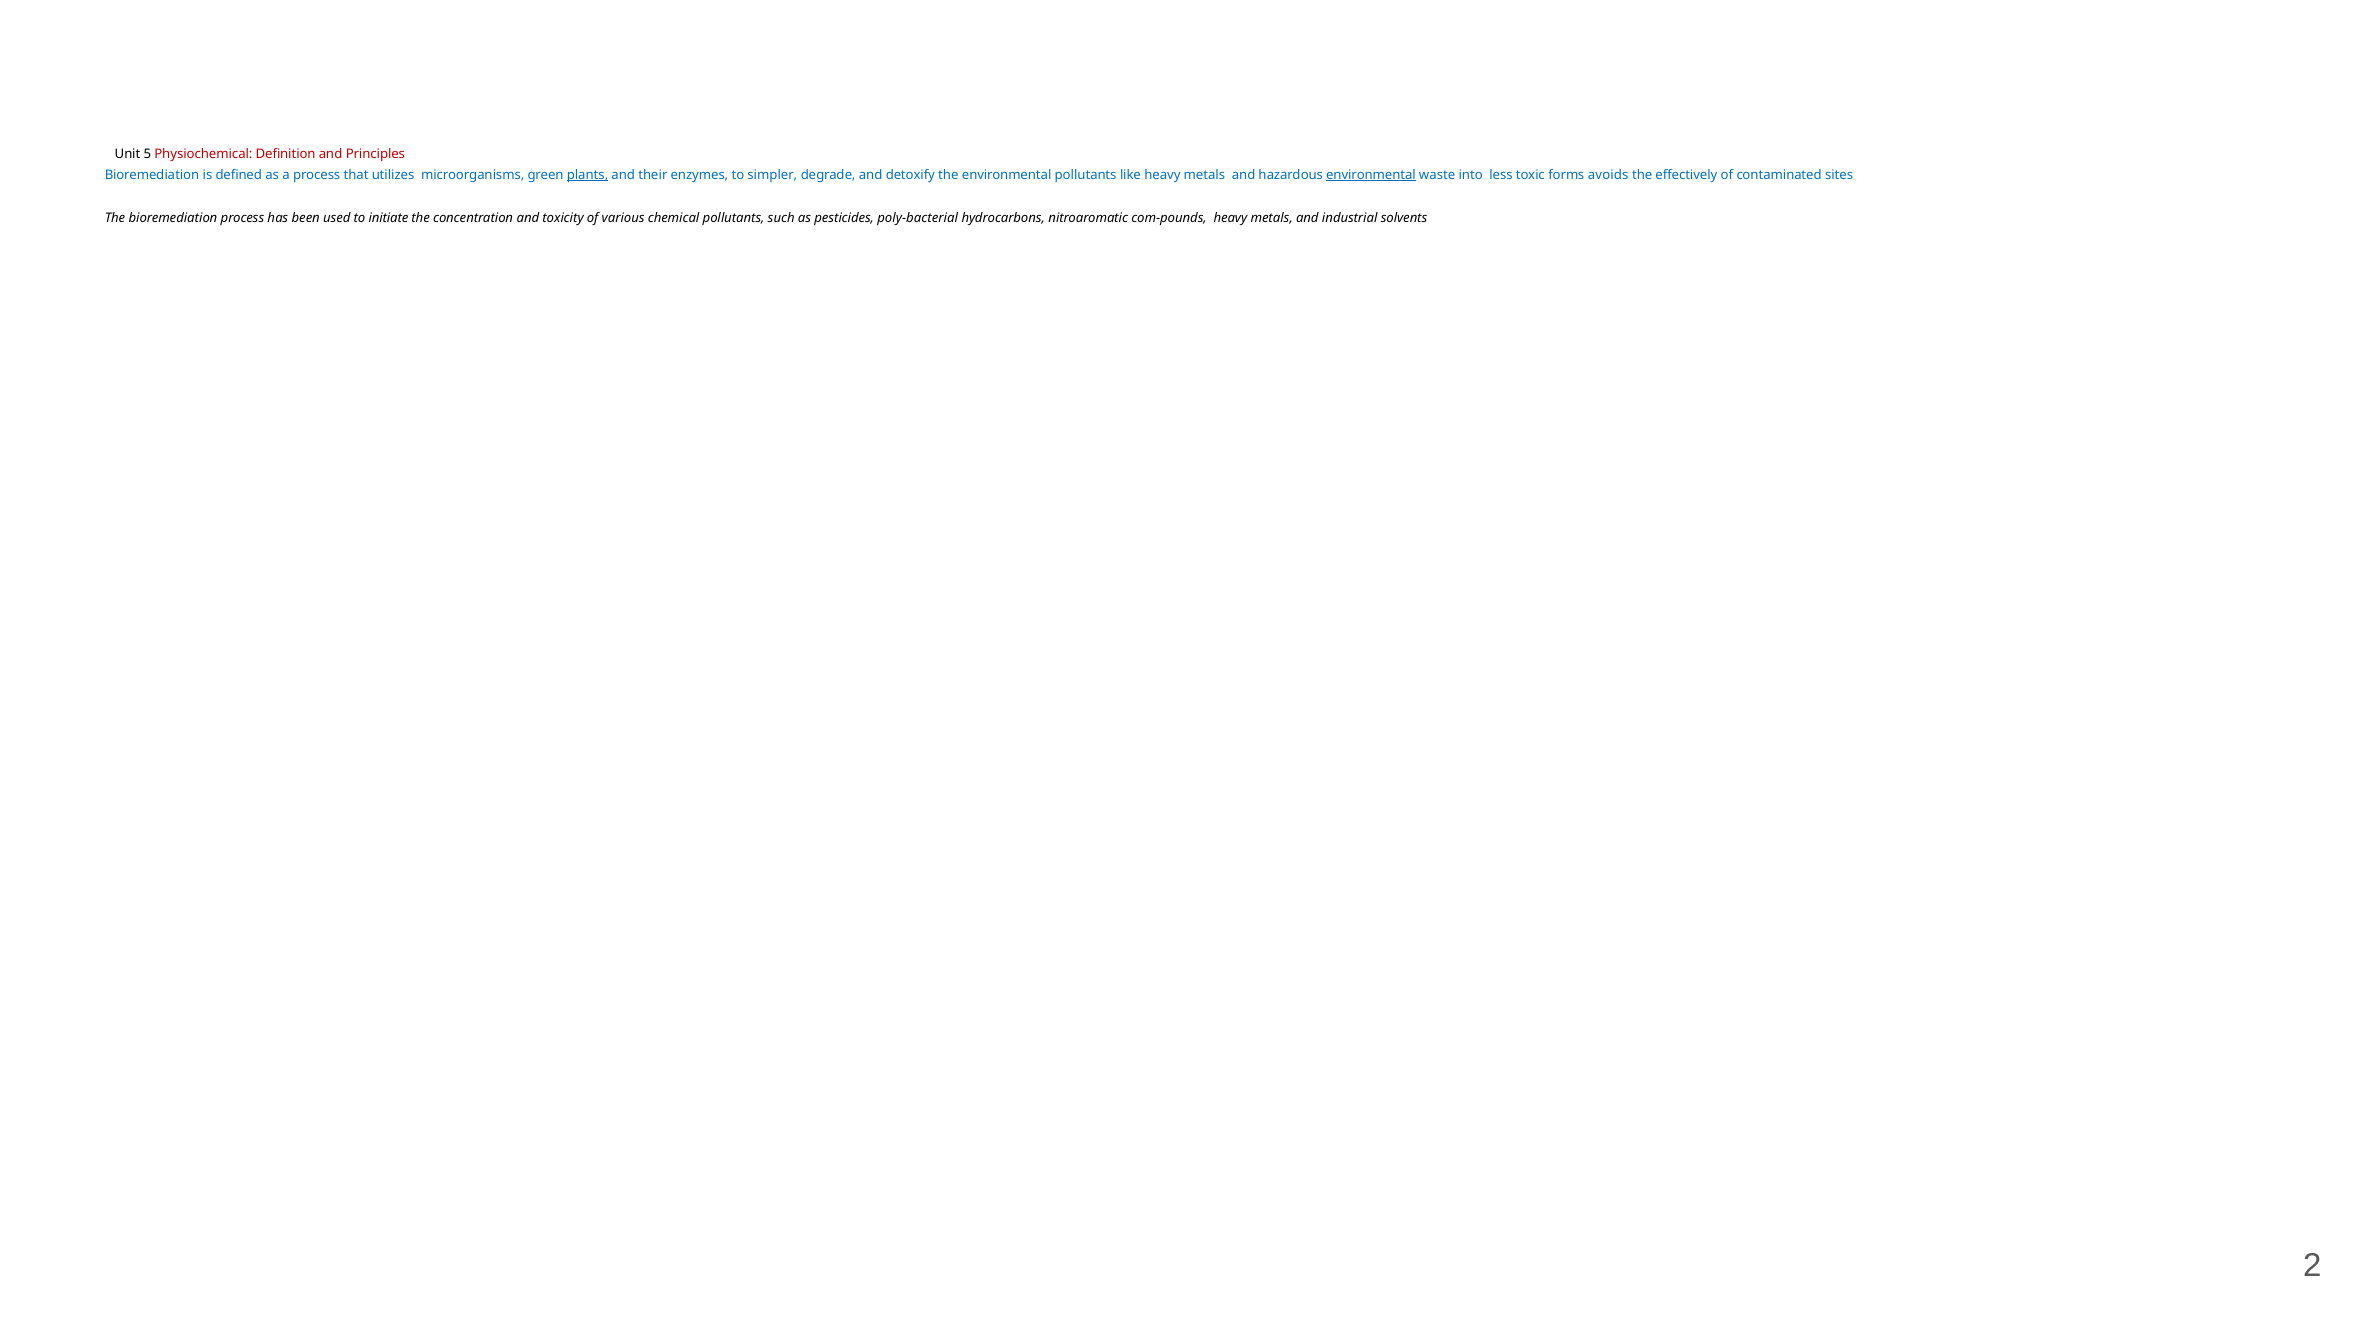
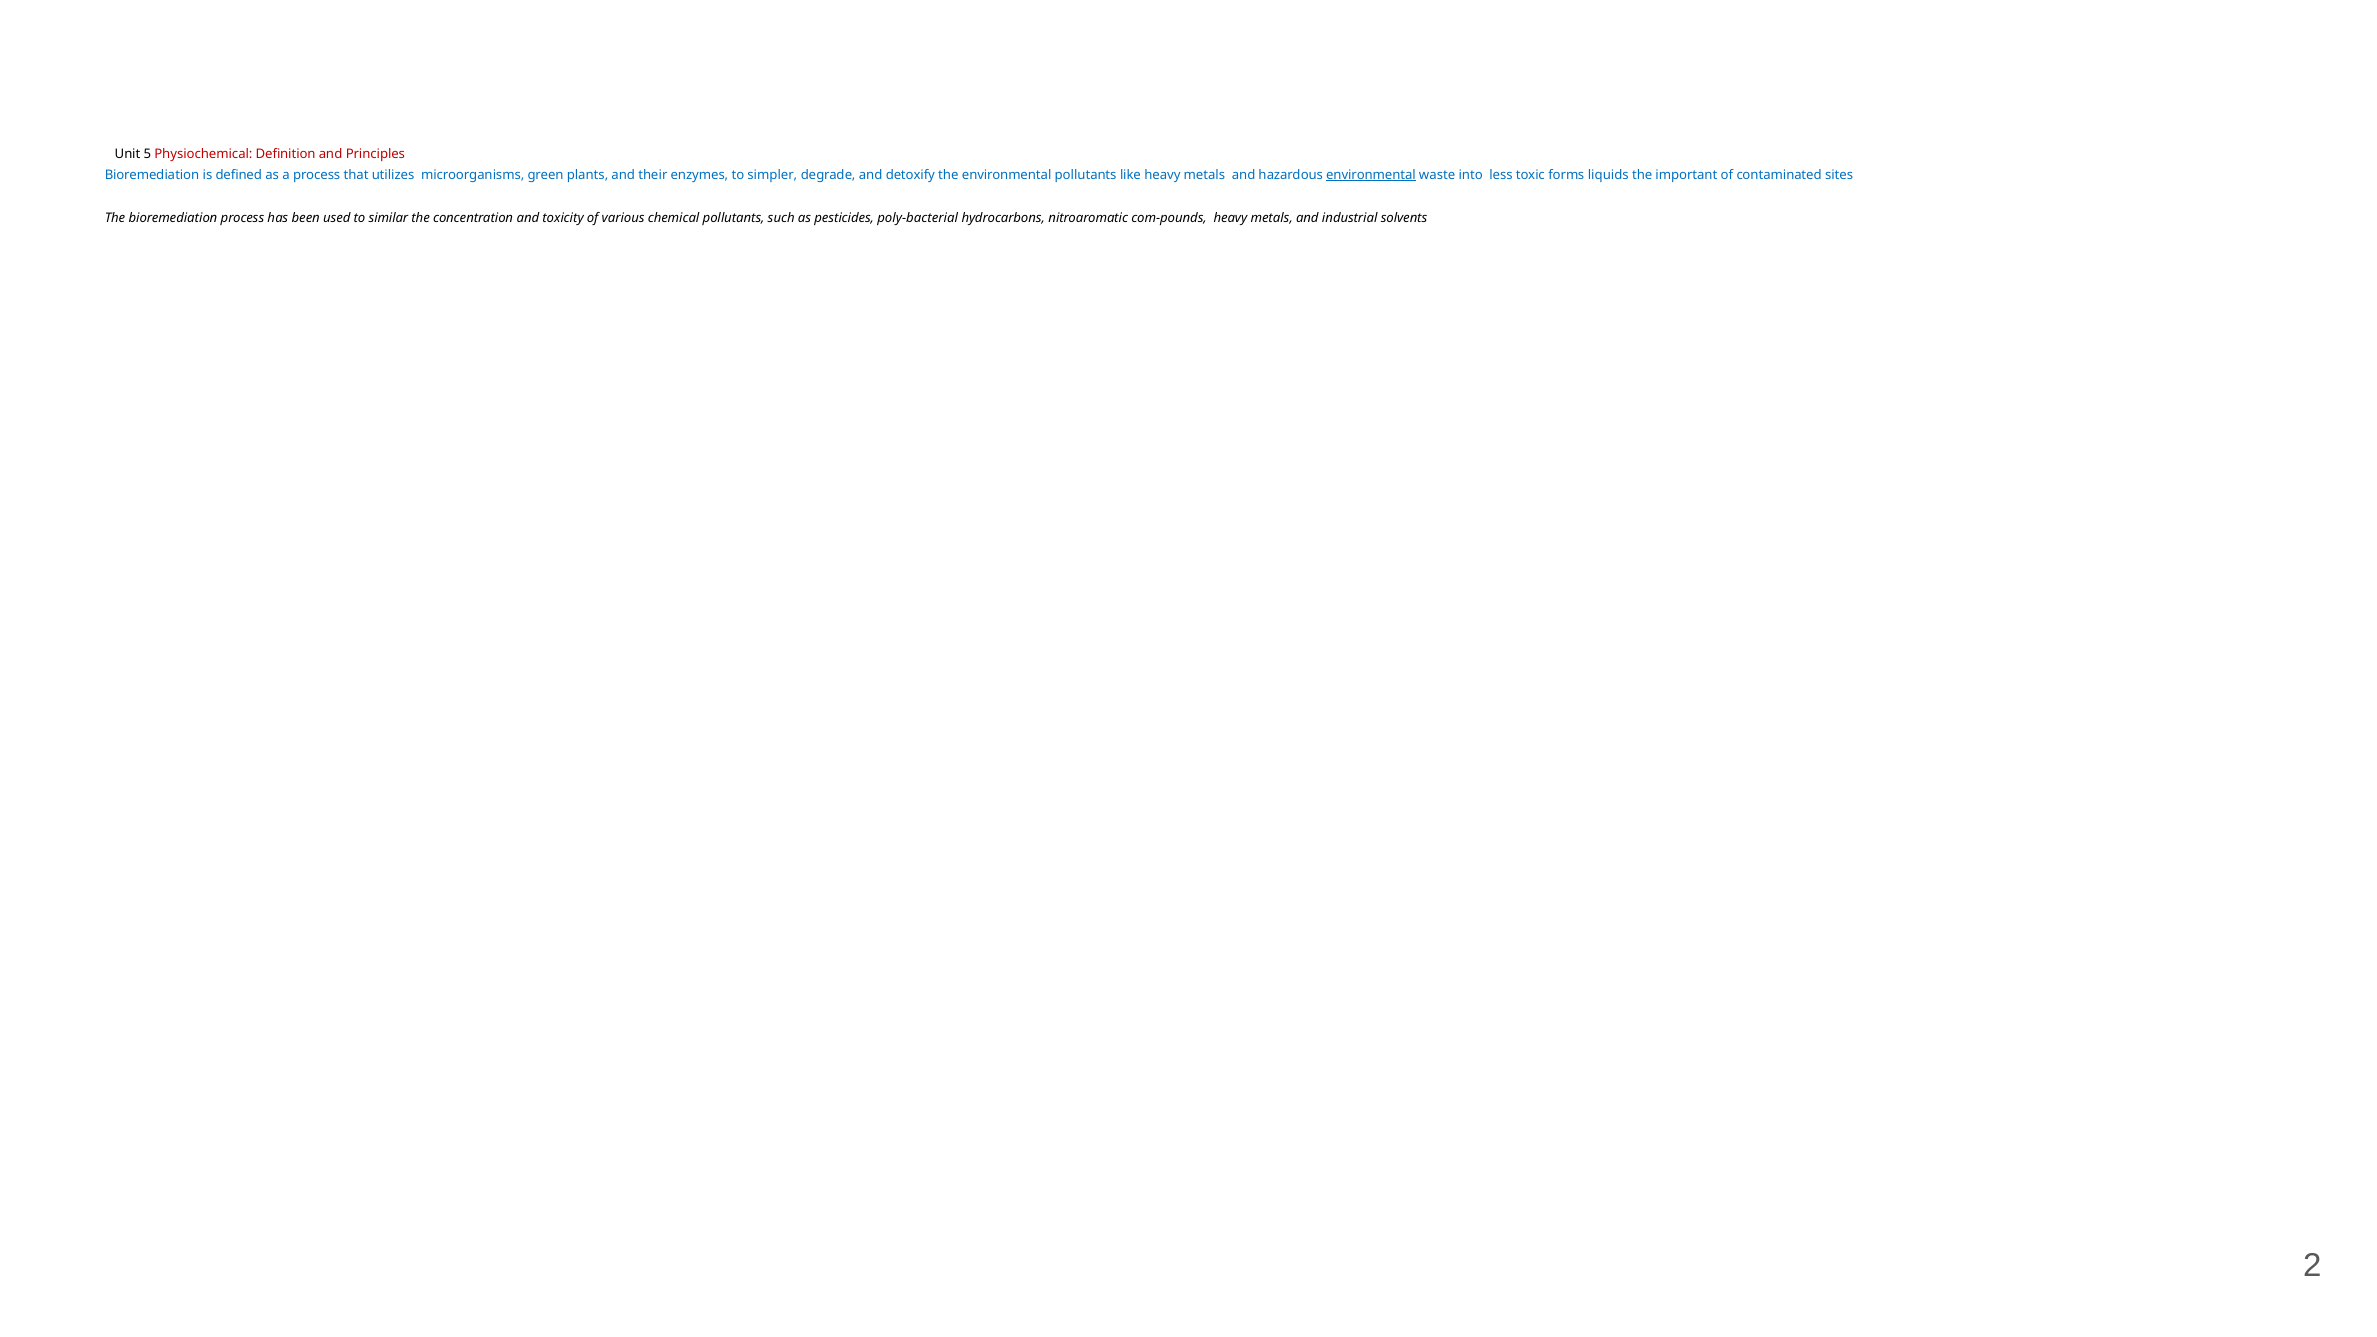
plants underline: present -> none
avoids: avoids -> liquids
effectively: effectively -> important
initiate: initiate -> similar
